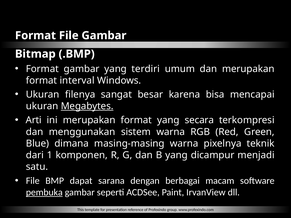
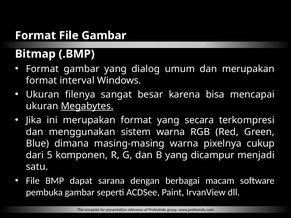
terdiri: terdiri -> dialog
Arti: Arti -> Jika
teknik: teknik -> cukup
1: 1 -> 5
pembuka underline: present -> none
